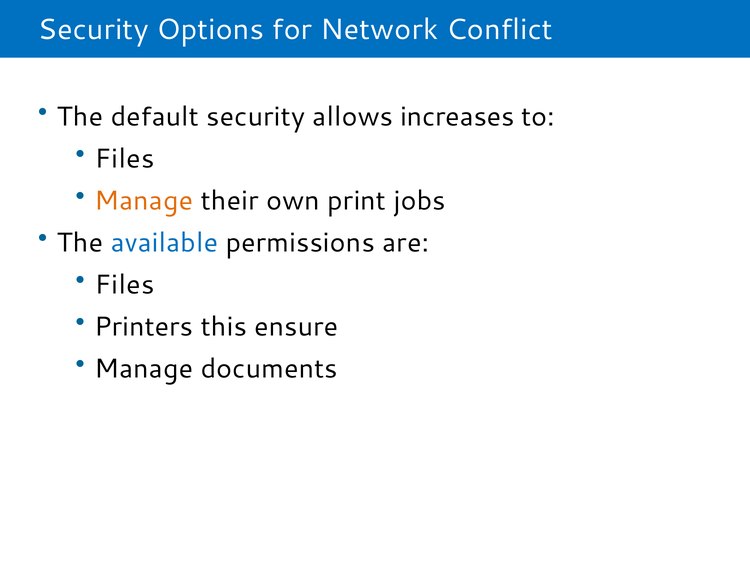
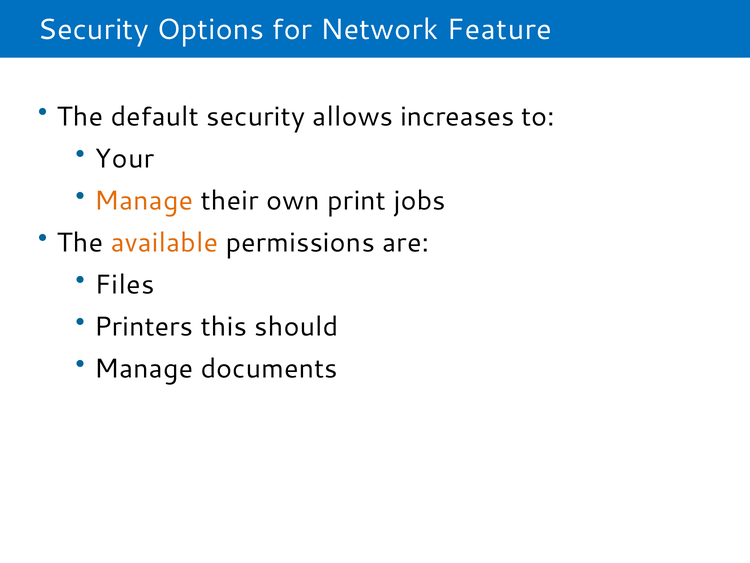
Conflict: Conflict -> Feature
Files at (125, 158): Files -> Your
available colour: blue -> orange
ensure: ensure -> should
